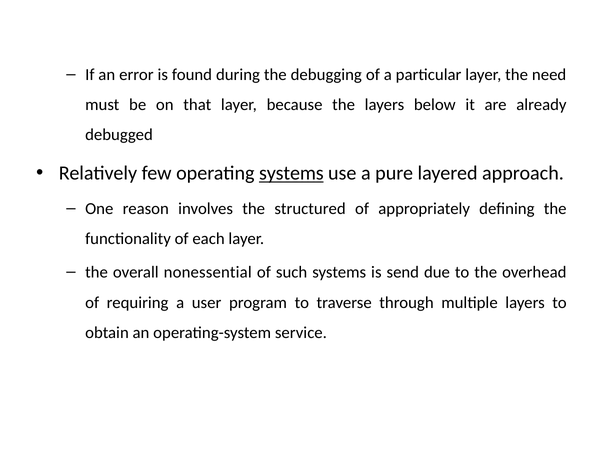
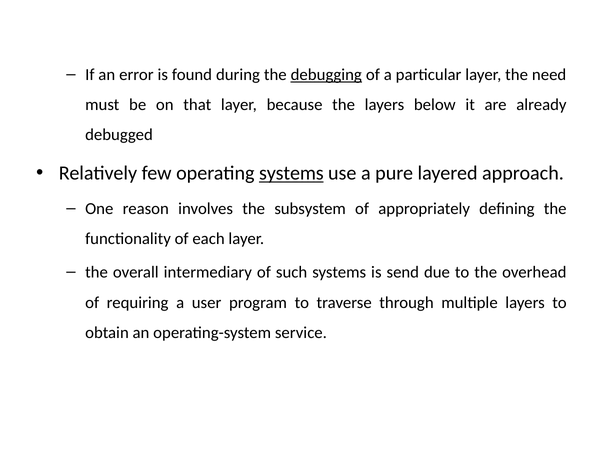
debugging underline: none -> present
structured: structured -> subsystem
nonessential: nonessential -> intermediary
